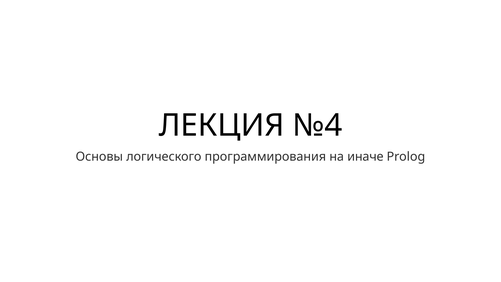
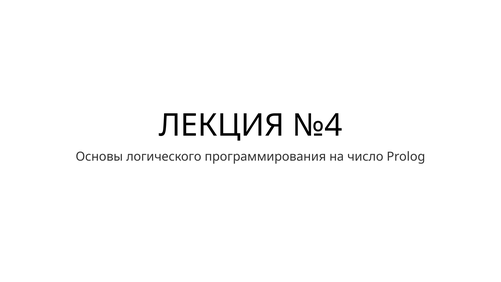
иначе: иначе -> число
